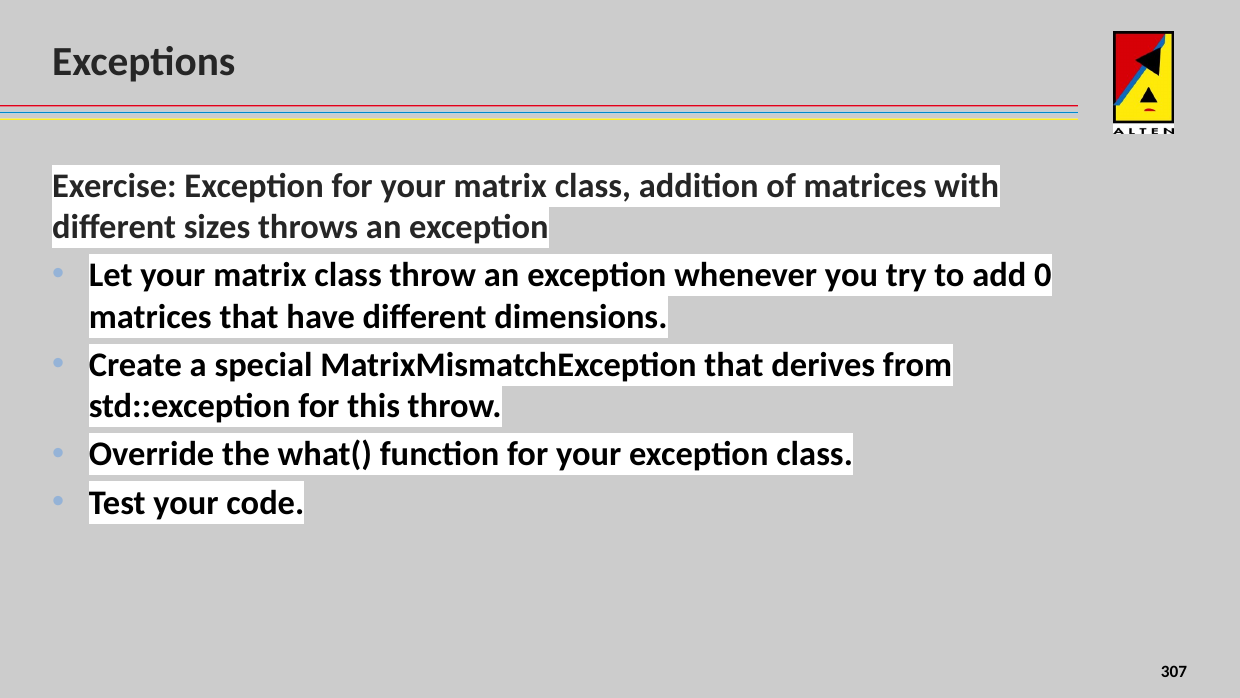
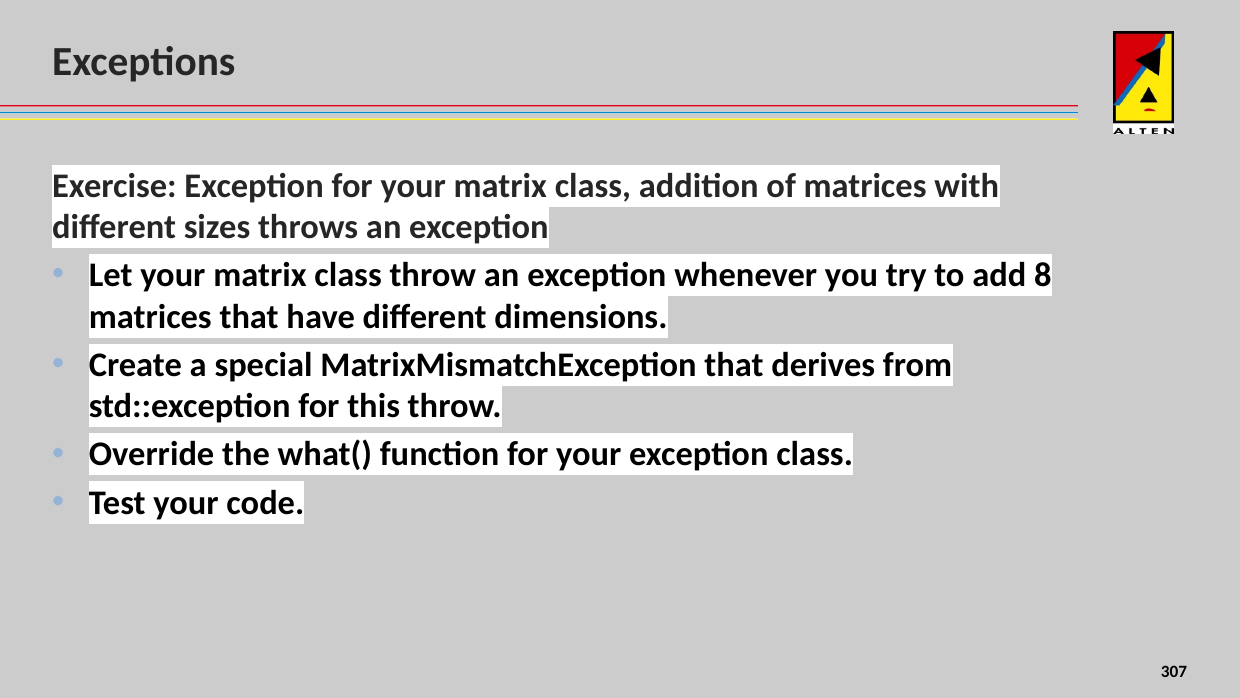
0: 0 -> 8
